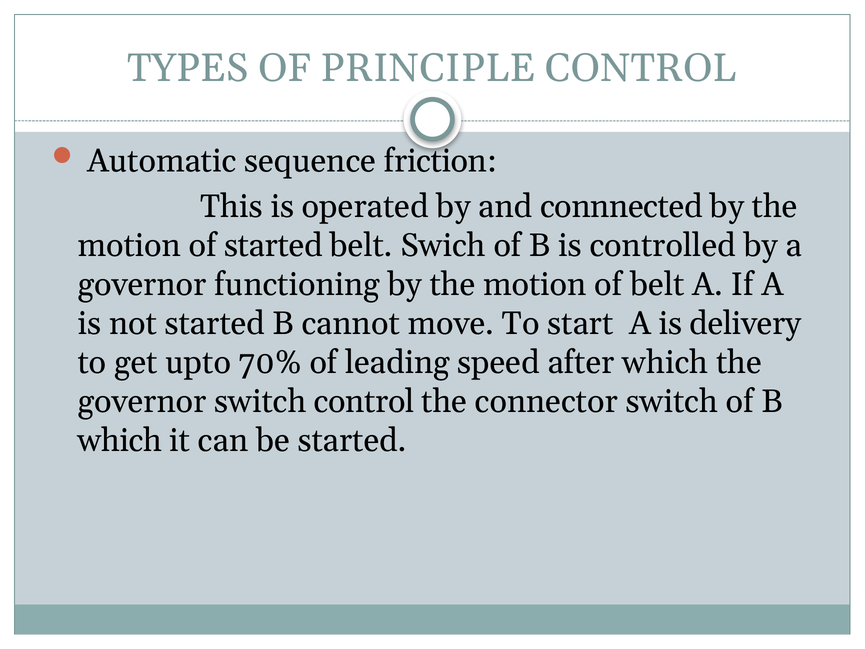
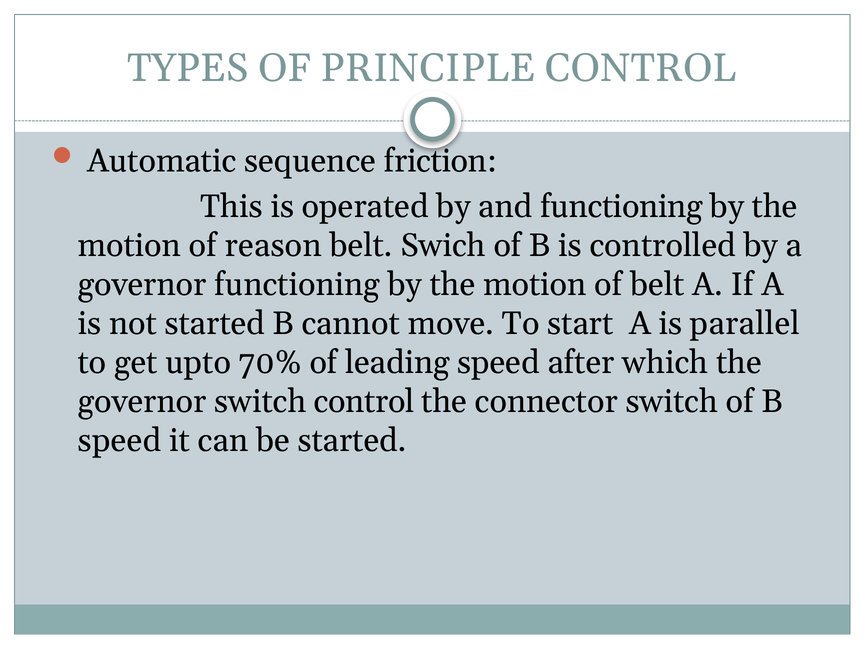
and connnected: connnected -> functioning
of started: started -> reason
delivery: delivery -> parallel
which at (120, 440): which -> speed
